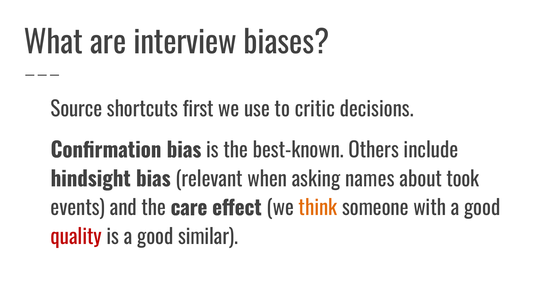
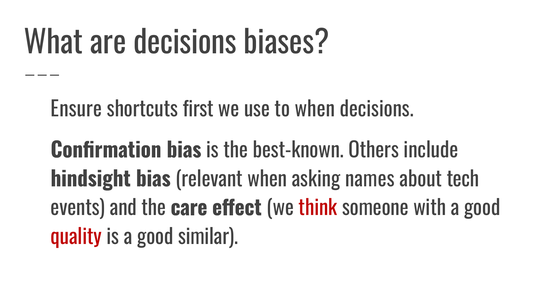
are interview: interview -> decisions
Source: Source -> Ensure
to critic: critic -> when
took: took -> tech
think colour: orange -> red
